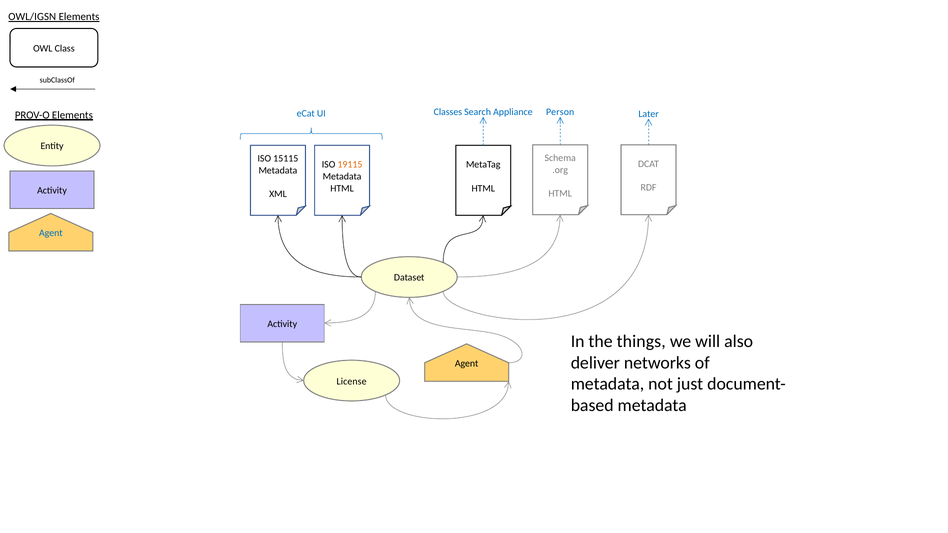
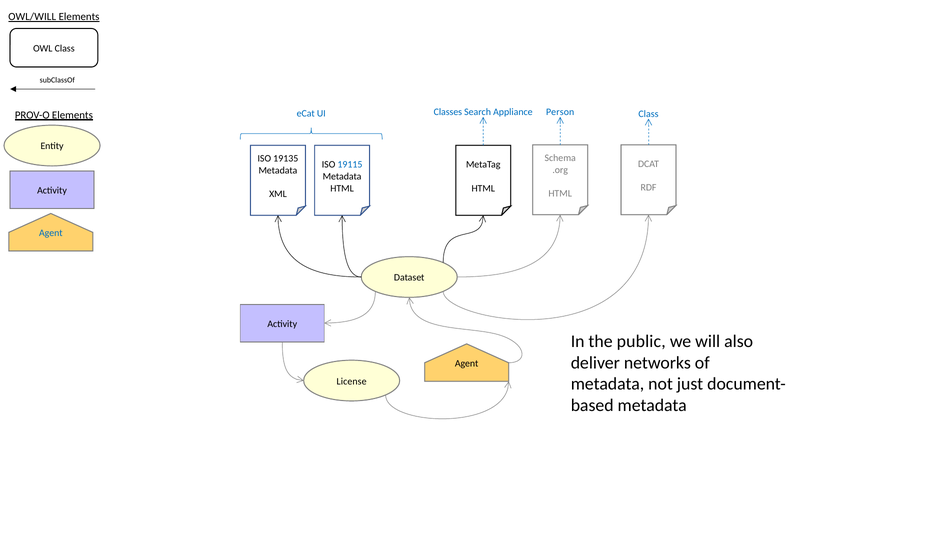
OWL/IGSN: OWL/IGSN -> OWL/WILL
Later at (649, 114): Later -> Class
15115: 15115 -> 19135
19115 colour: orange -> blue
things: things -> public
